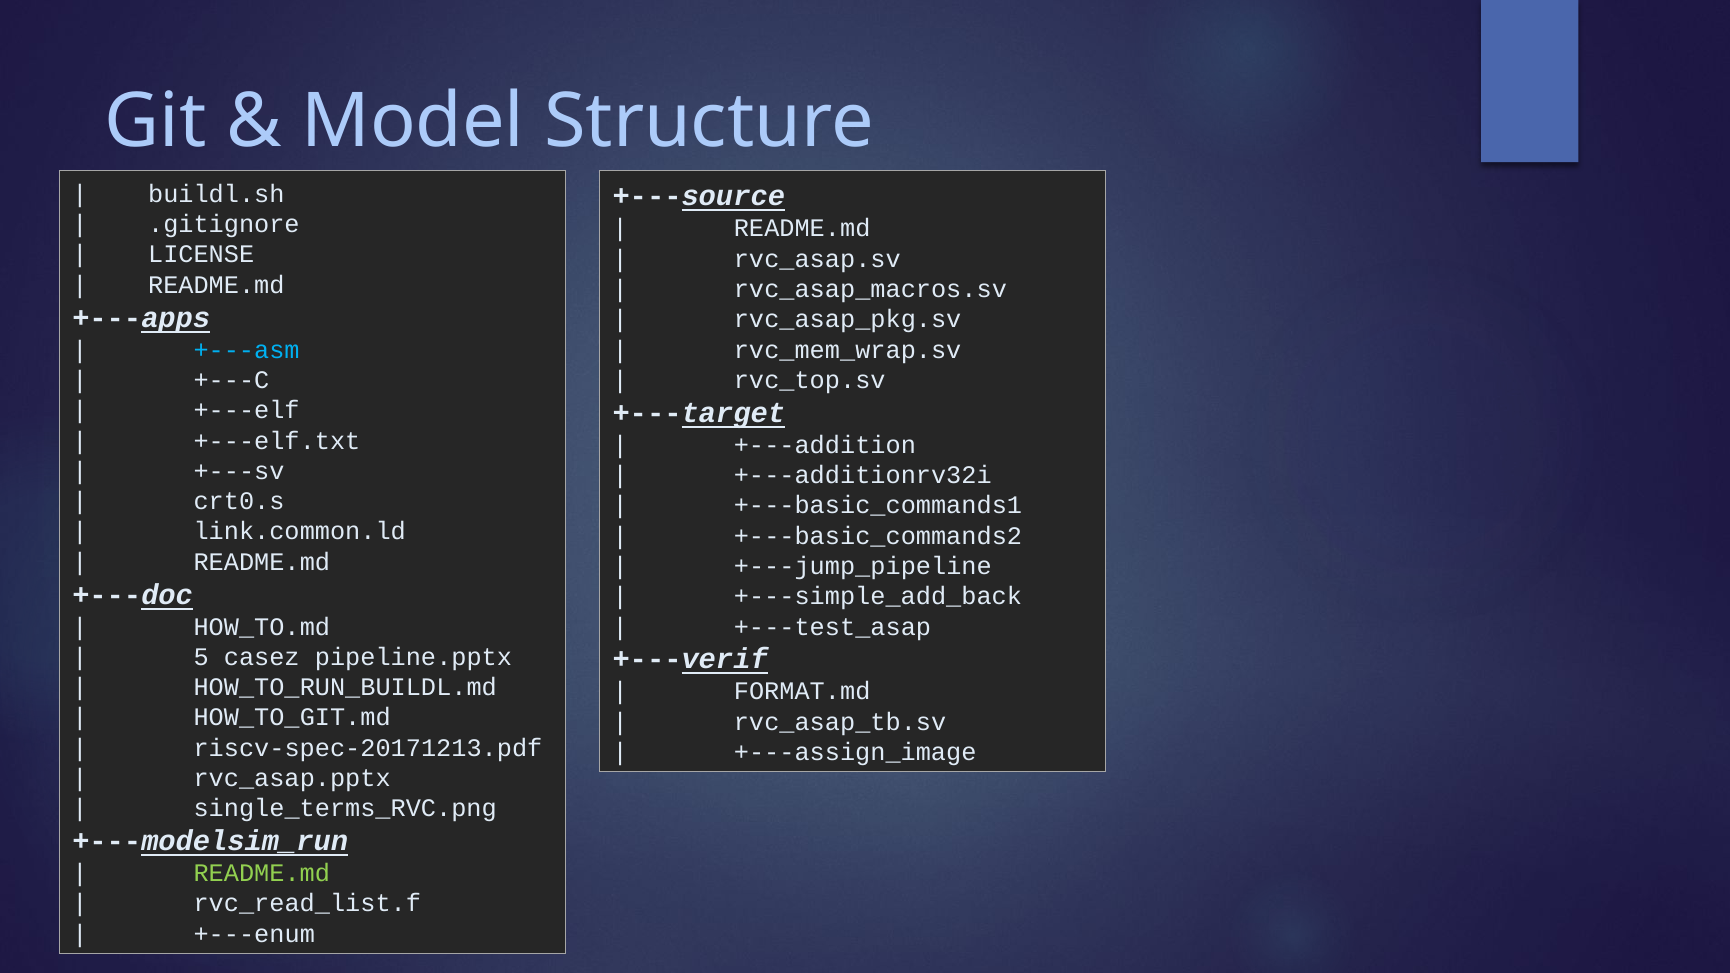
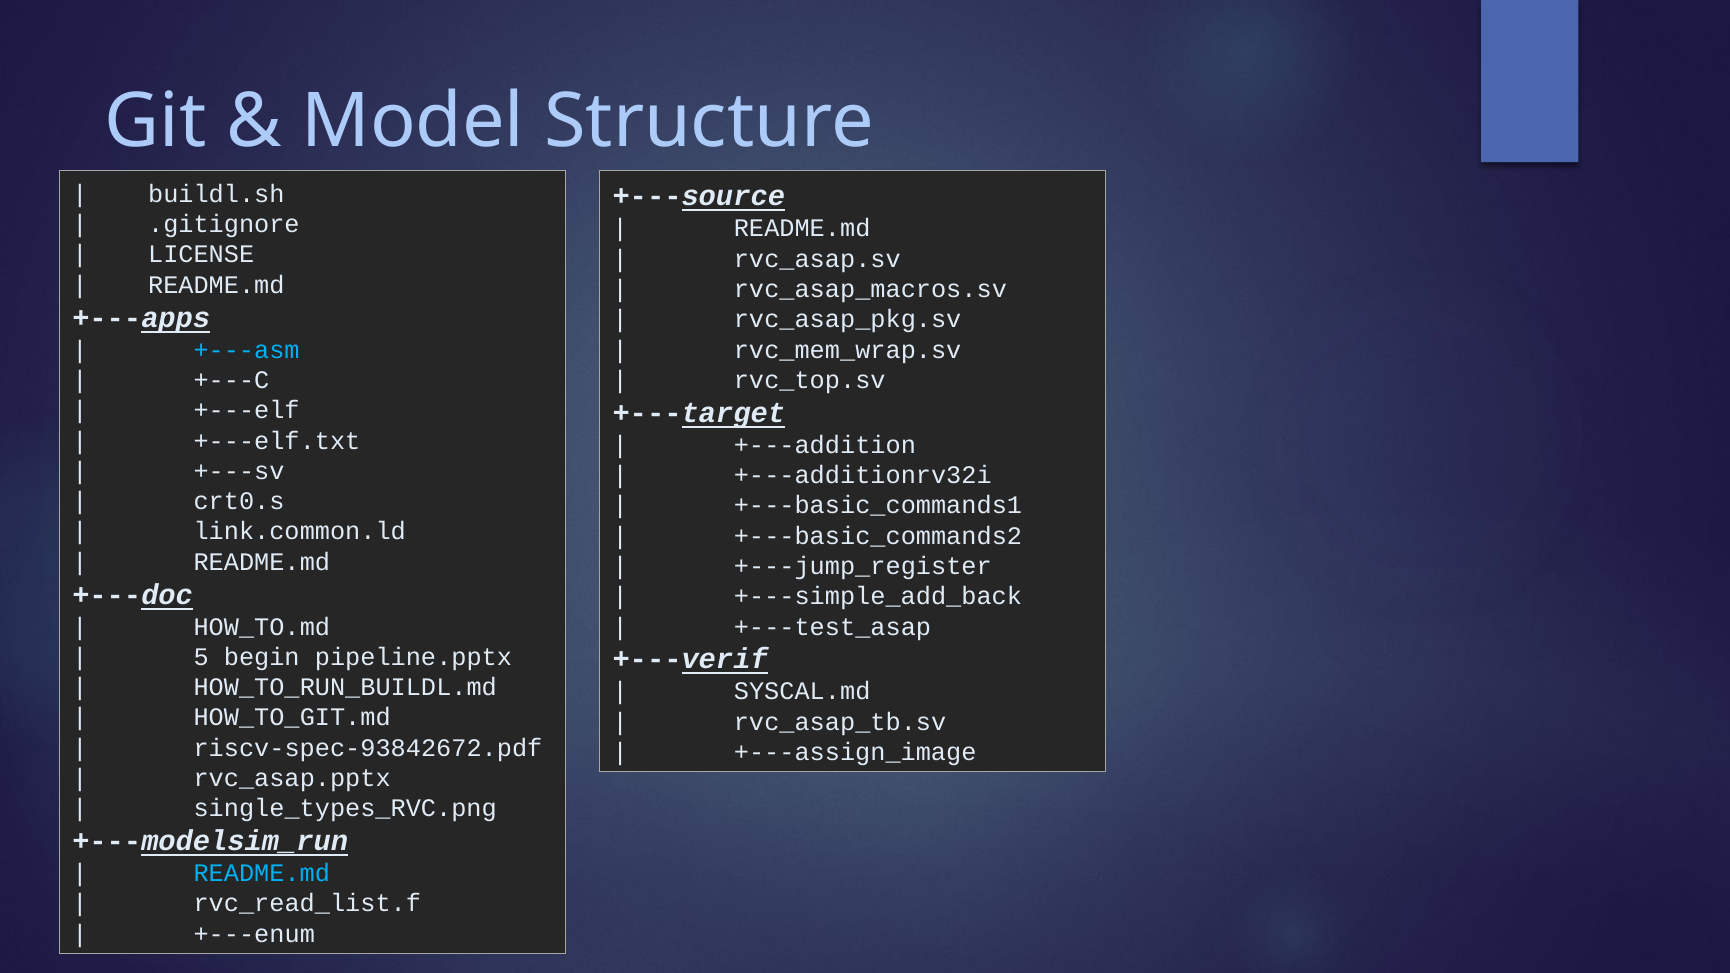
+---jump_pipeline: +---jump_pipeline -> +---jump_register
casez: casez -> begin
FORMAT.md: FORMAT.md -> SYSCAL.md
riscv-spec-20171213.pdf: riscv-spec-20171213.pdf -> riscv-spec-93842672.pdf
single_terms_RVC.png: single_terms_RVC.png -> single_types_RVC.png
README.md at (262, 873) colour: light green -> light blue
